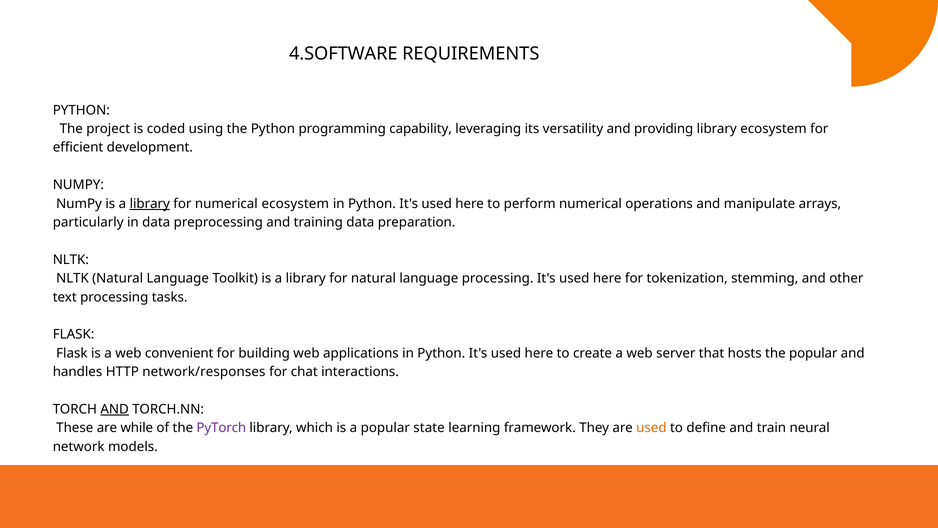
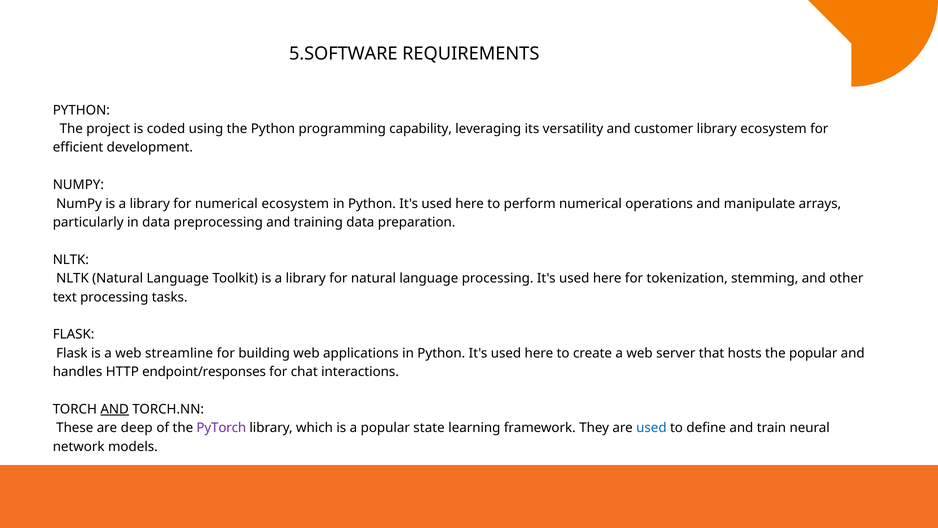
4.SOFTWARE: 4.SOFTWARE -> 5.SOFTWARE
providing: providing -> customer
library at (150, 204) underline: present -> none
convenient: convenient -> streamline
network/responses: network/responses -> endpoint/responses
while: while -> deep
used at (651, 428) colour: orange -> blue
